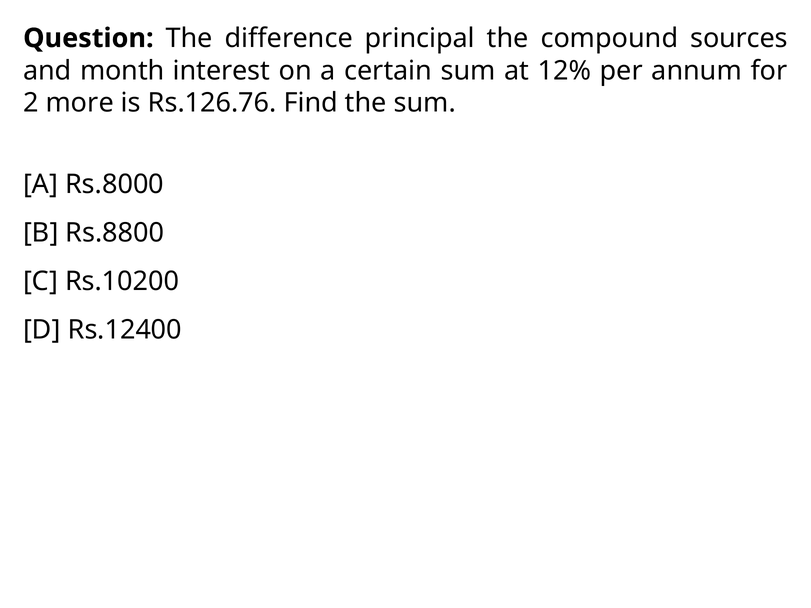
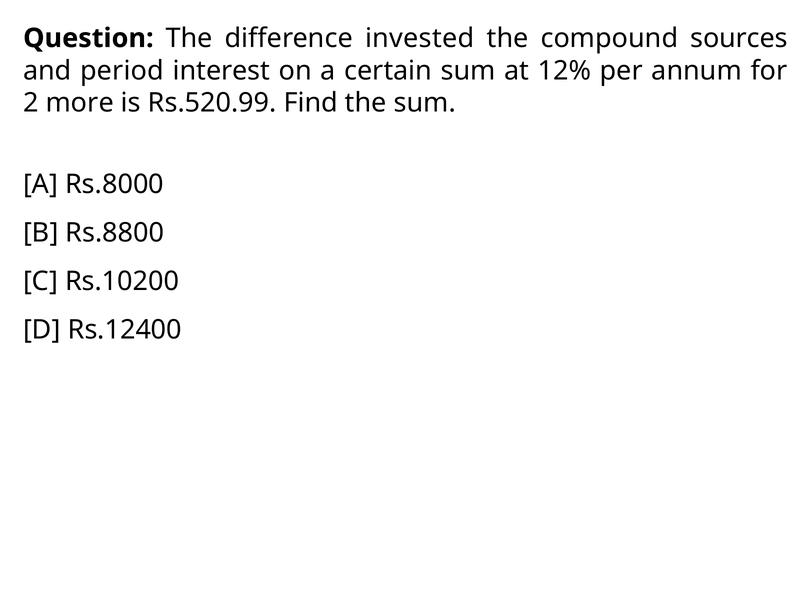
principal: principal -> invested
month: month -> period
Rs.126.76: Rs.126.76 -> Rs.520.99
